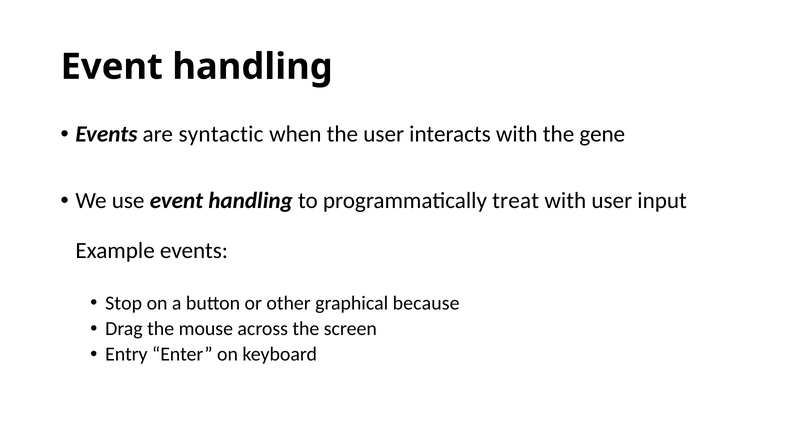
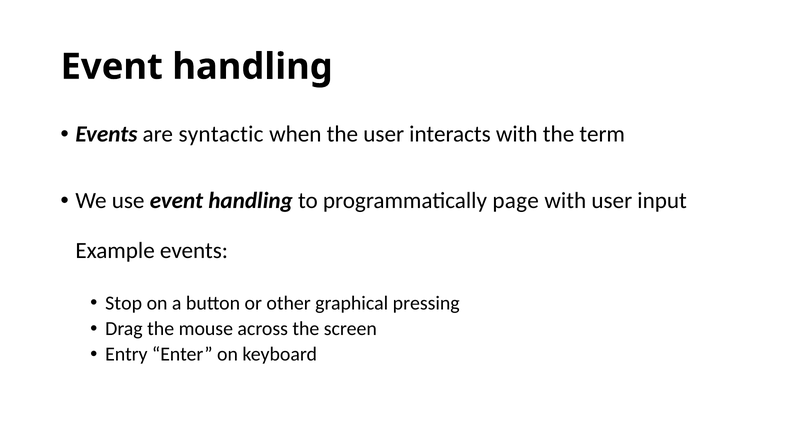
gene: gene -> term
treat: treat -> page
because: because -> pressing
